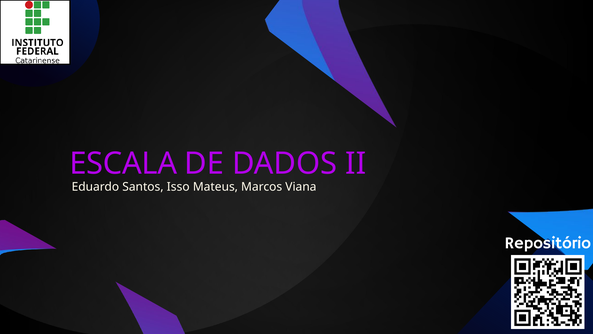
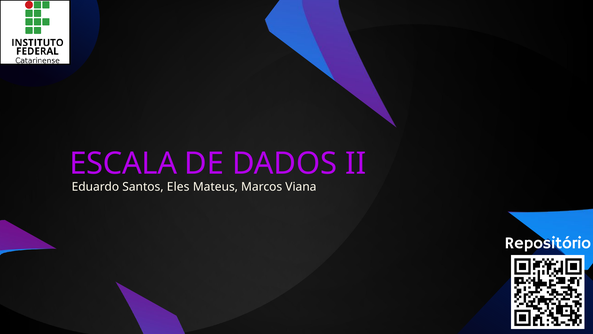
Isso: Isso -> Eles
